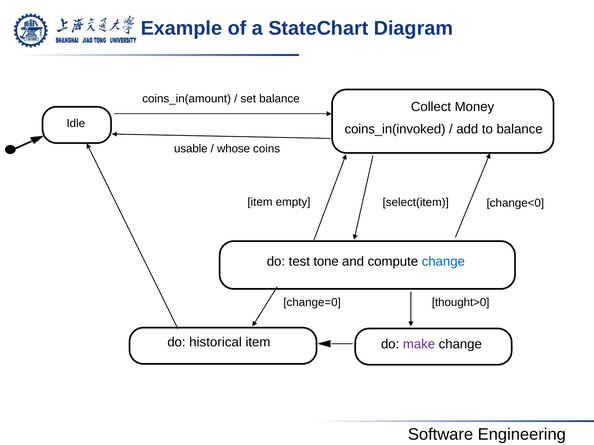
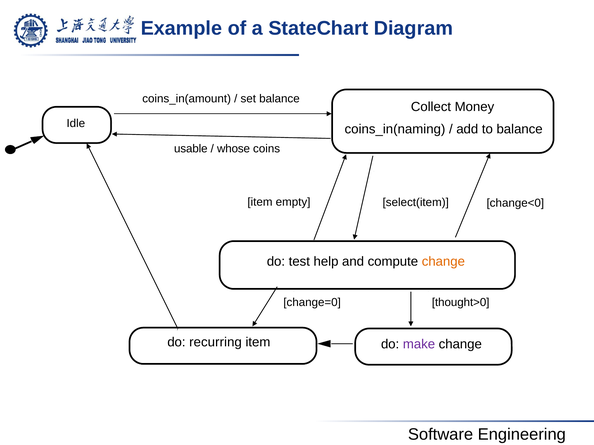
coins_in(invoked: coins_in(invoked -> coins_in(naming
tone: tone -> help
change at (443, 262) colour: blue -> orange
historical: historical -> recurring
